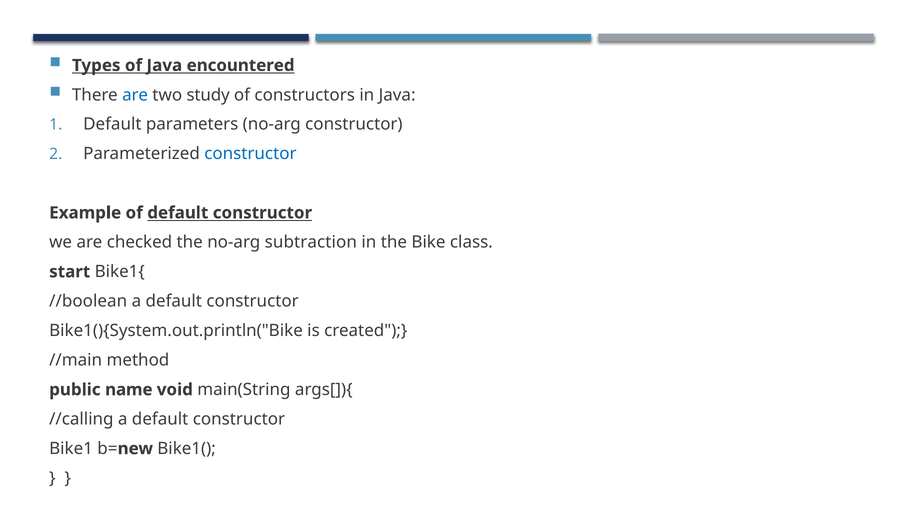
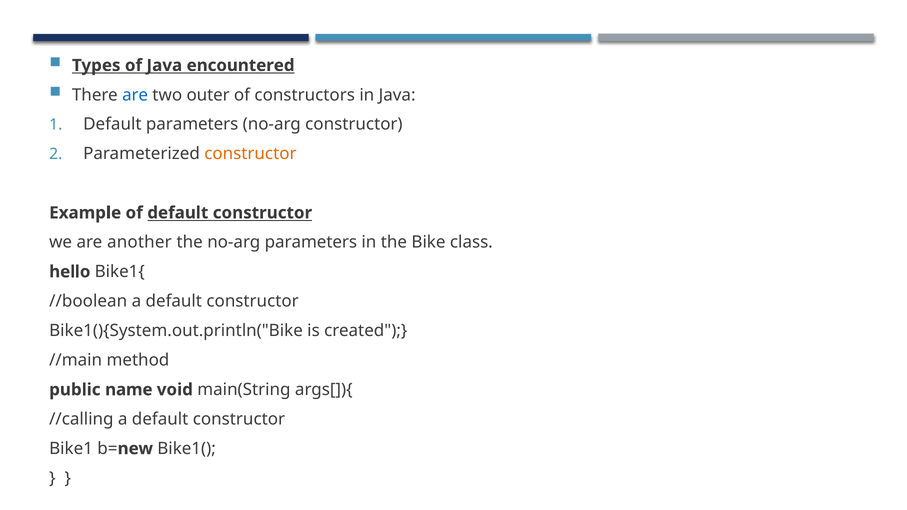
study: study -> outer
constructor at (250, 154) colour: blue -> orange
checked: checked -> another
no-arg subtraction: subtraction -> parameters
start: start -> hello
